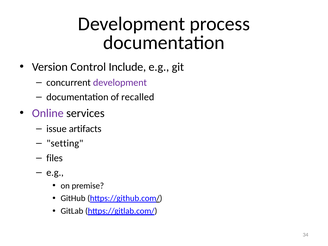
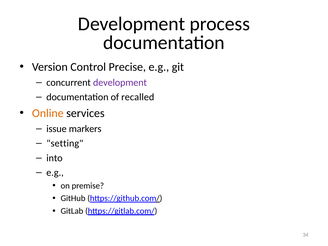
Include: Include -> Precise
Online colour: purple -> orange
artifacts: artifacts -> markers
files: files -> into
